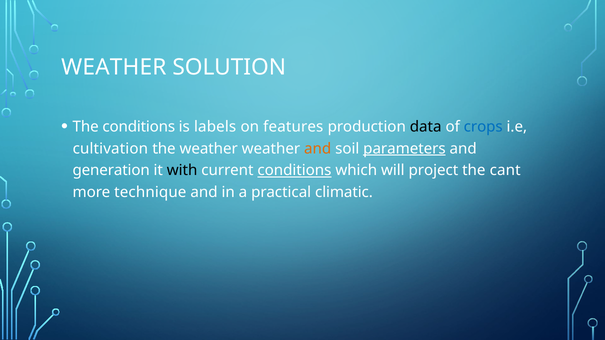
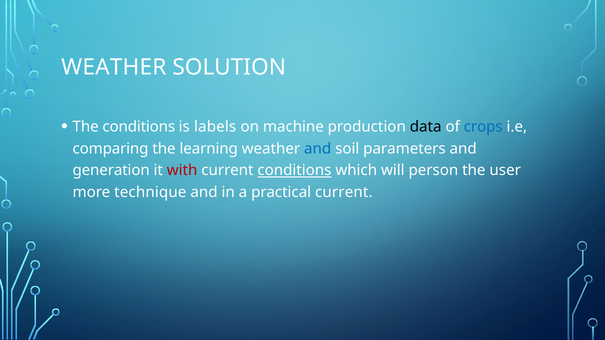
features: features -> machine
cultivation: cultivation -> comparing
weather at (209, 149): weather -> learning
and at (318, 149) colour: orange -> blue
parameters underline: present -> none
with colour: black -> red
project: project -> person
cant: cant -> user
practical climatic: climatic -> current
